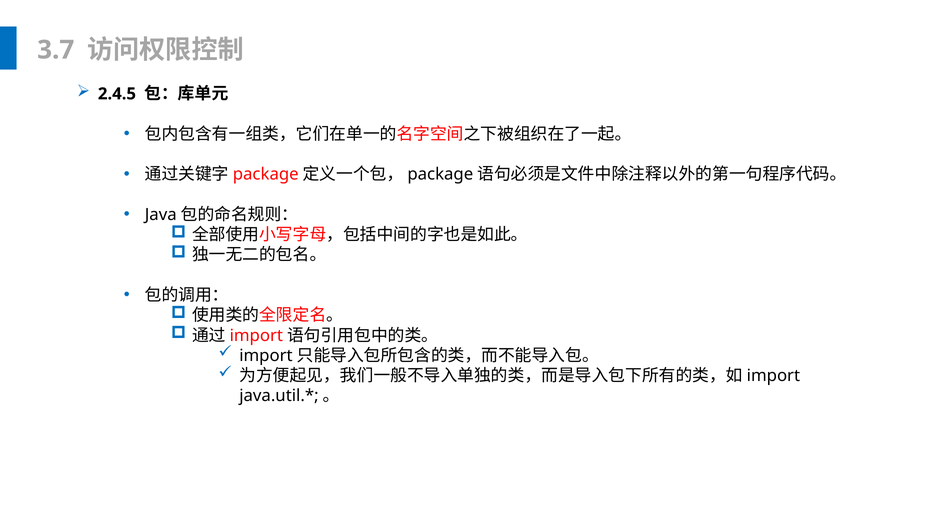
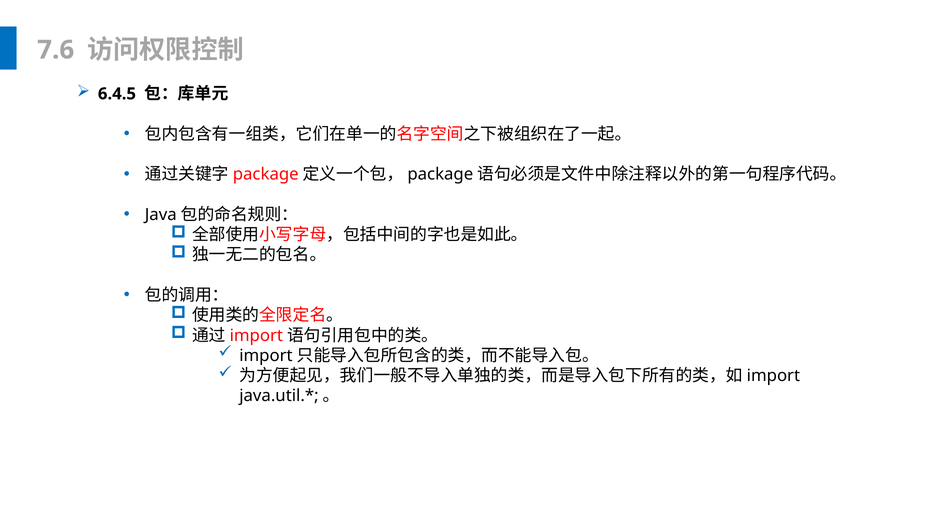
3.7: 3.7 -> 7.6
2.4.5: 2.4.5 -> 6.4.5
